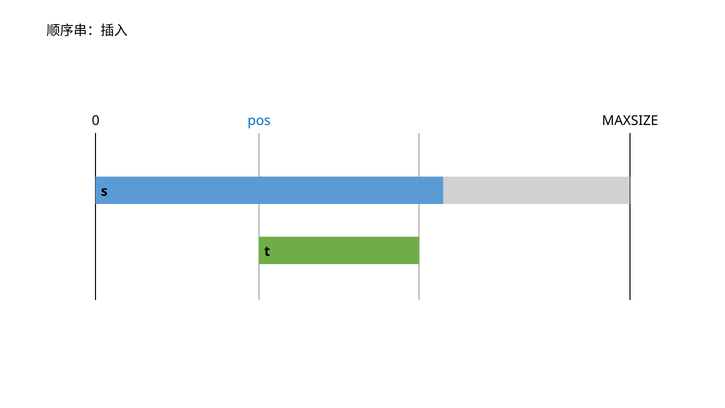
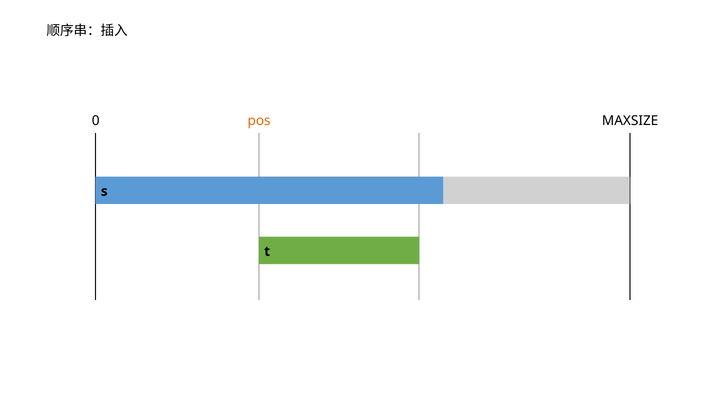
pos colour: blue -> orange
